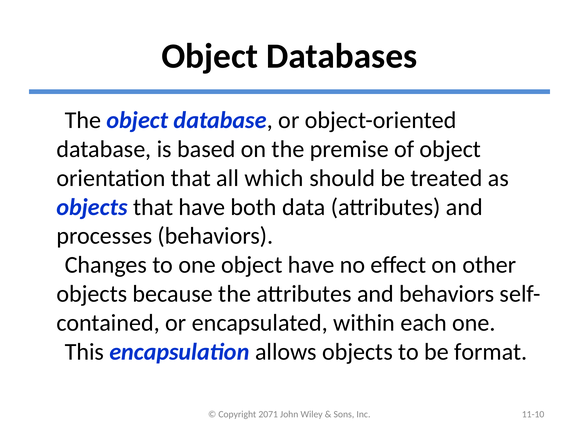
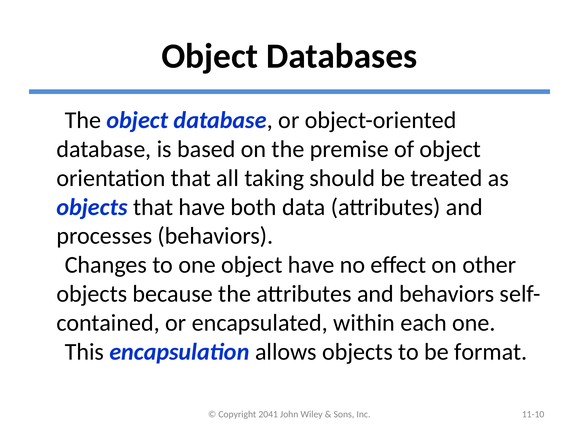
which: which -> taking
2071: 2071 -> 2041
